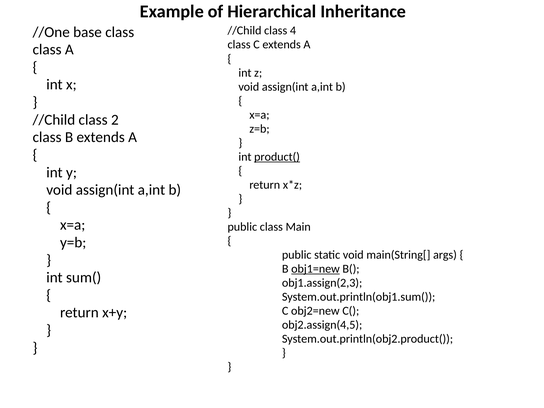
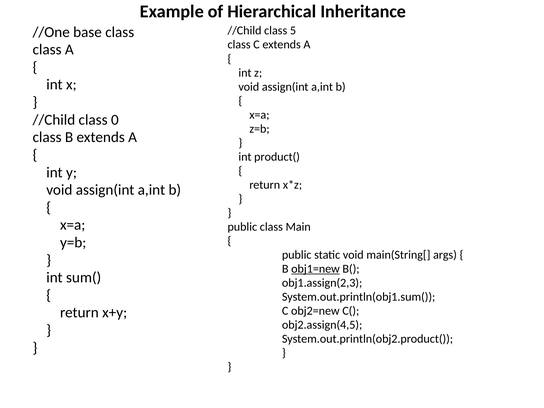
4: 4 -> 5
2: 2 -> 0
product( underline: present -> none
